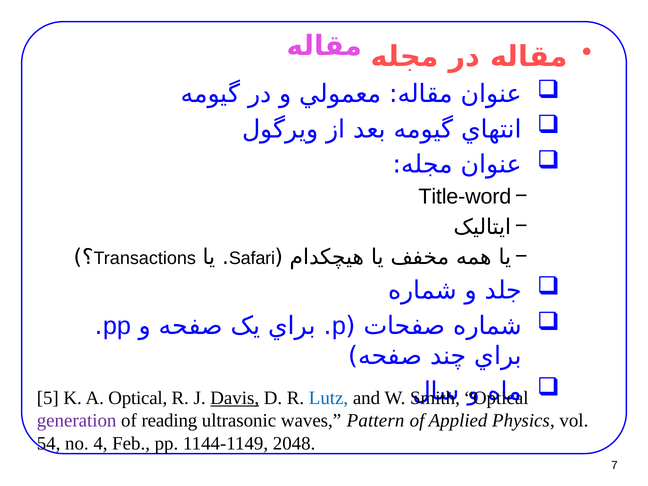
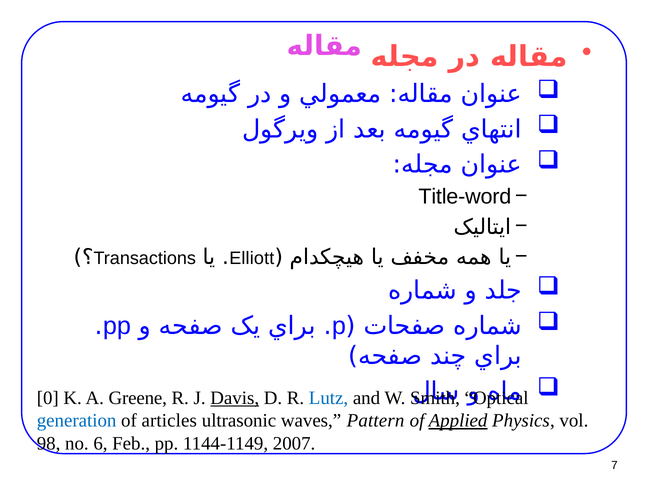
Safari: Safari -> Elliott
5: 5 -> 0
A Optical: Optical -> Greene
generation colour: purple -> blue
reading: reading -> articles
Applied underline: none -> present
54: 54 -> 98
4: 4 -> 6
2048: 2048 -> 2007
